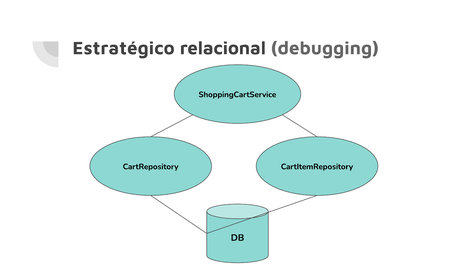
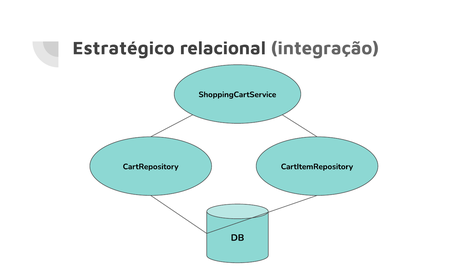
debugging: debugging -> integração
